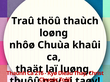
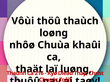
Traû: Traû -> Vôùi
